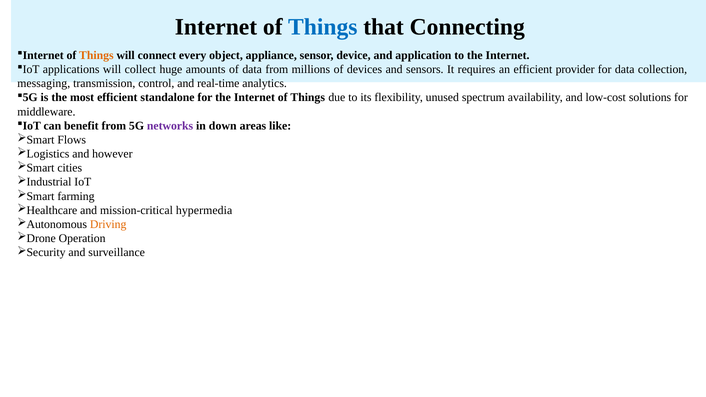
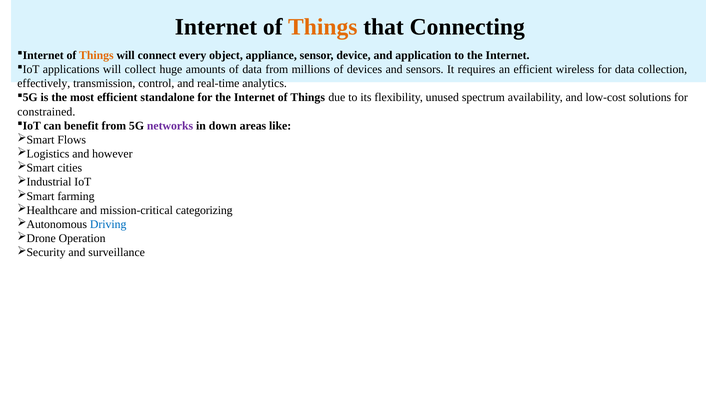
Things at (323, 27) colour: blue -> orange
provider: provider -> wireless
messaging: messaging -> effectively
middleware: middleware -> constrained
hypermedia: hypermedia -> categorizing
Driving colour: orange -> blue
